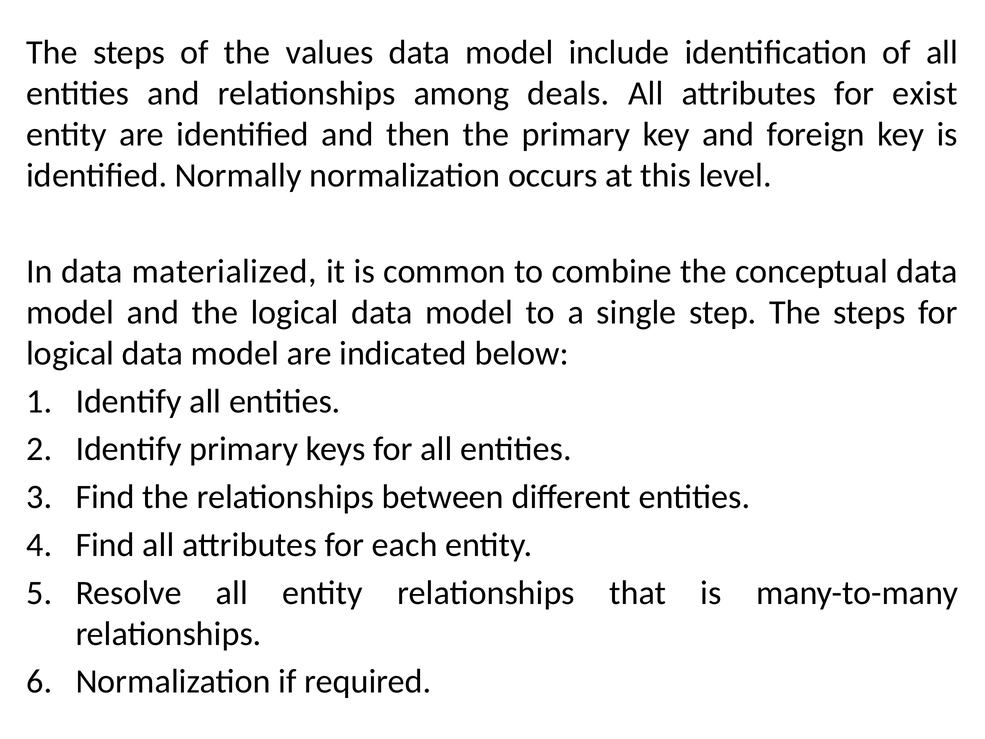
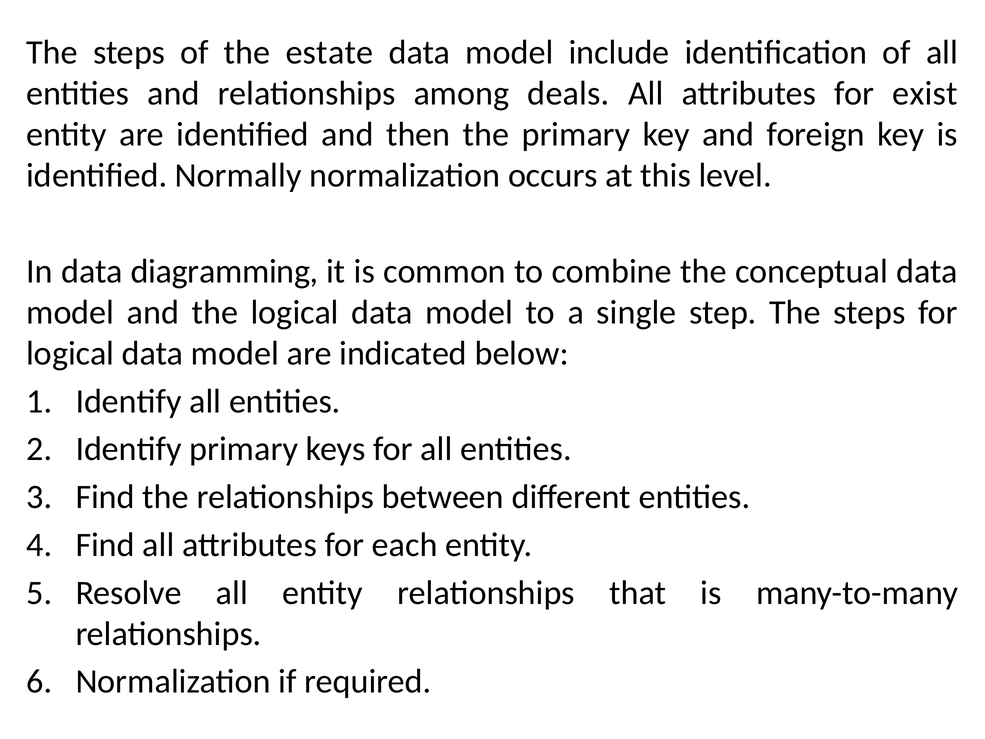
values: values -> estate
materialized: materialized -> diagramming
